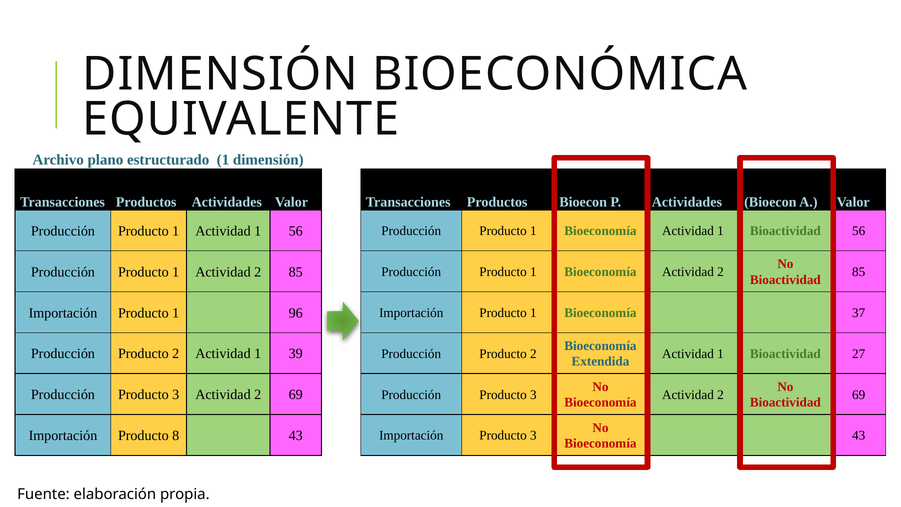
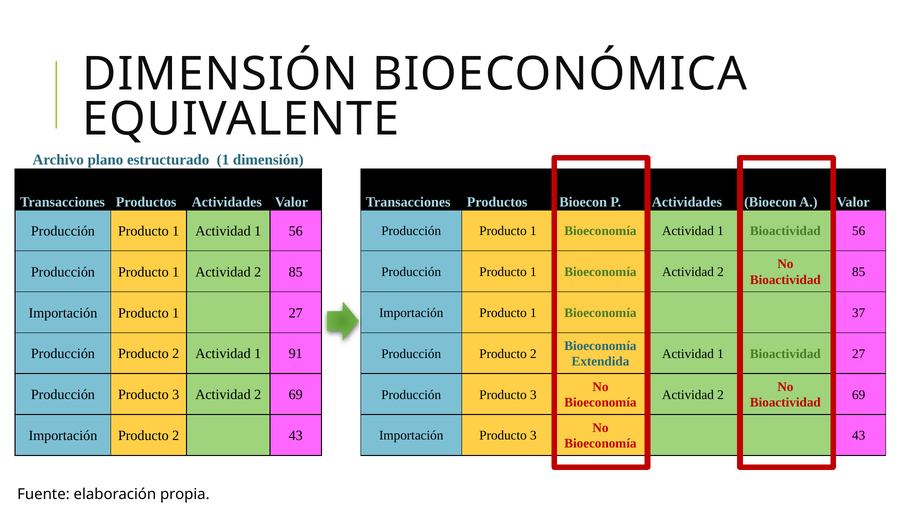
1 96: 96 -> 27
39: 39 -> 91
Importación Producto 8: 8 -> 2
